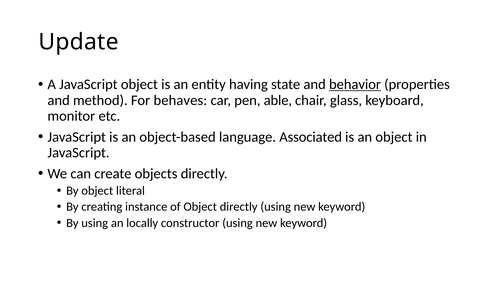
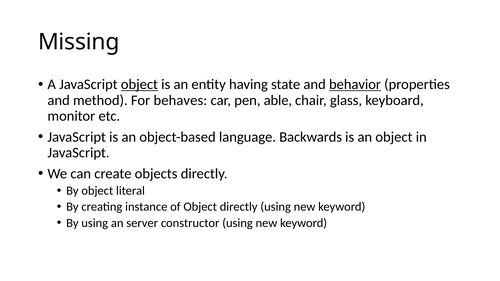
Update: Update -> Missing
object at (139, 85) underline: none -> present
Associated: Associated -> Backwards
locally: locally -> server
